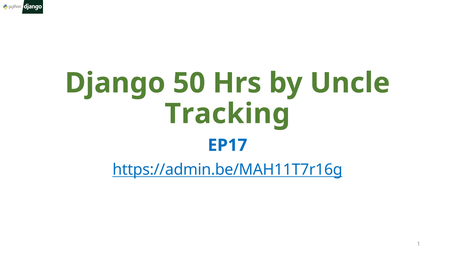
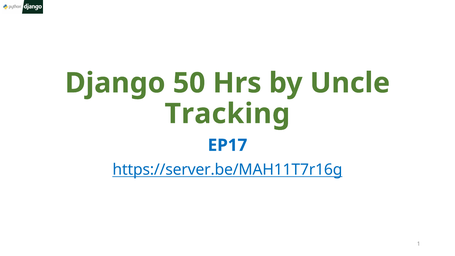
https://admin.be/MAH11T7r16g: https://admin.be/MAH11T7r16g -> https://server.be/MAH11T7r16g
